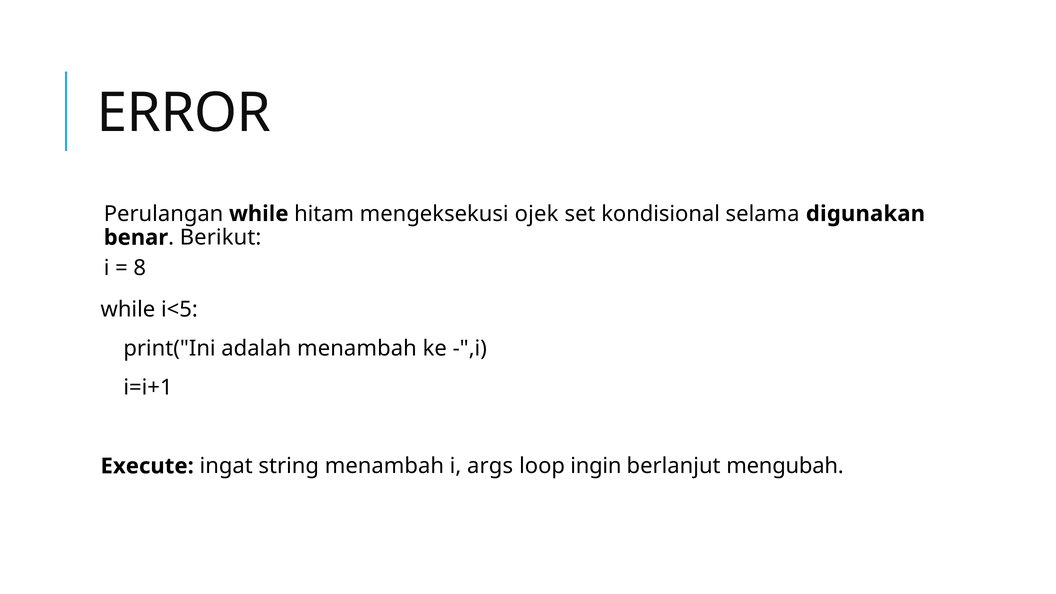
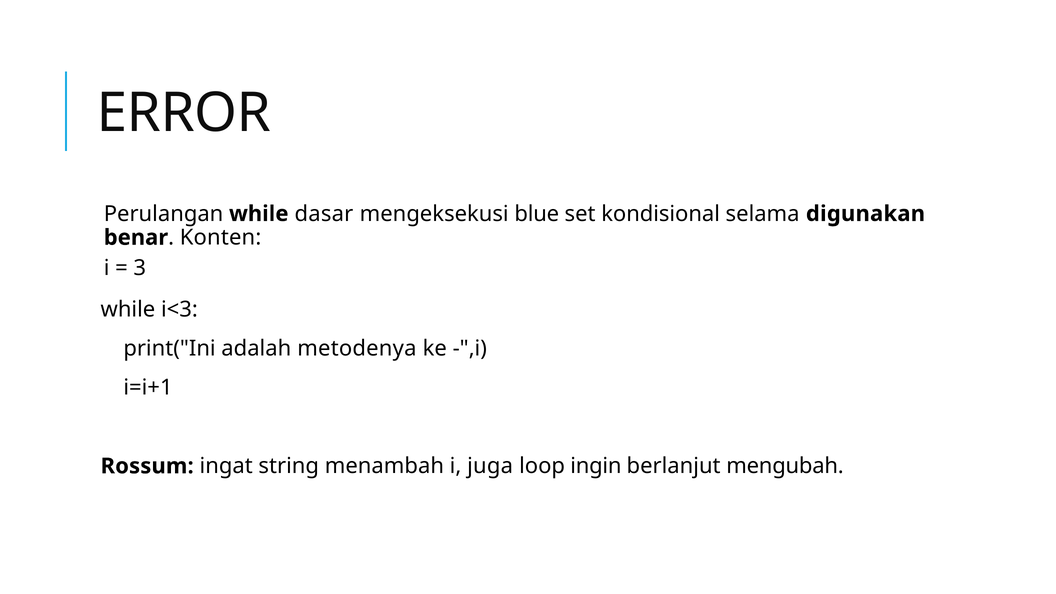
hitam: hitam -> dasar
ojek: ojek -> blue
Berikut: Berikut -> Konten
8: 8 -> 3
i<5: i<5 -> i<3
adalah menambah: menambah -> metodenya
Execute: Execute -> Rossum
args: args -> juga
